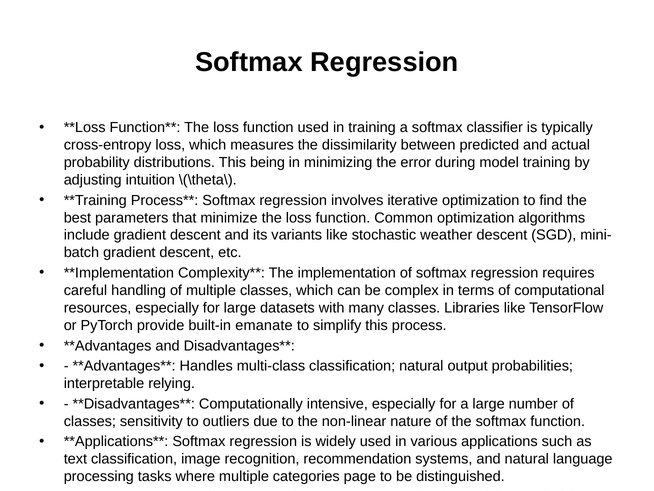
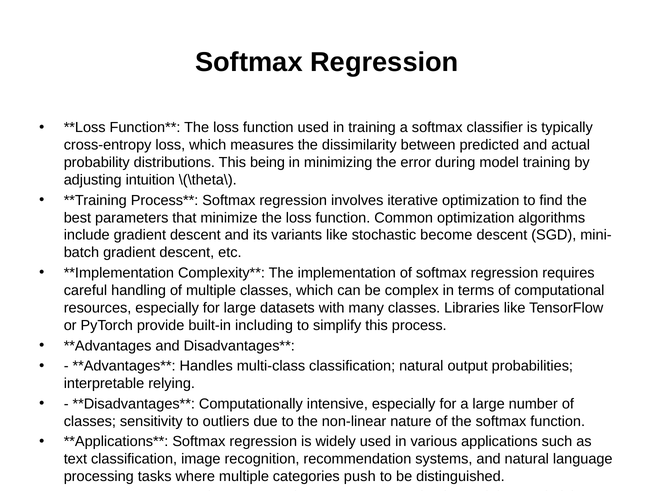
weather: weather -> become
built-in emanate: emanate -> including
page: page -> push
